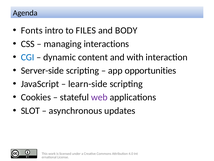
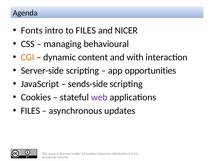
BODY: BODY -> NICER
interactions: interactions -> behavioural
CGI colour: blue -> orange
learn-side: learn-side -> sends-side
SLOT at (30, 110): SLOT -> FILES
